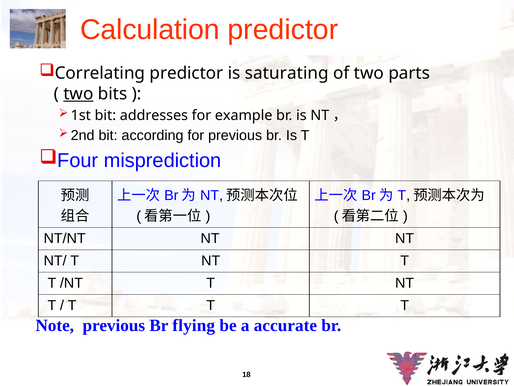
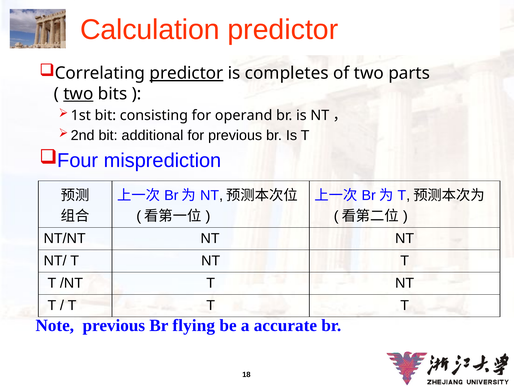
predictor at (187, 73) underline: none -> present
saturating: saturating -> completes
addresses: addresses -> consisting
example: example -> operand
according: according -> additional
